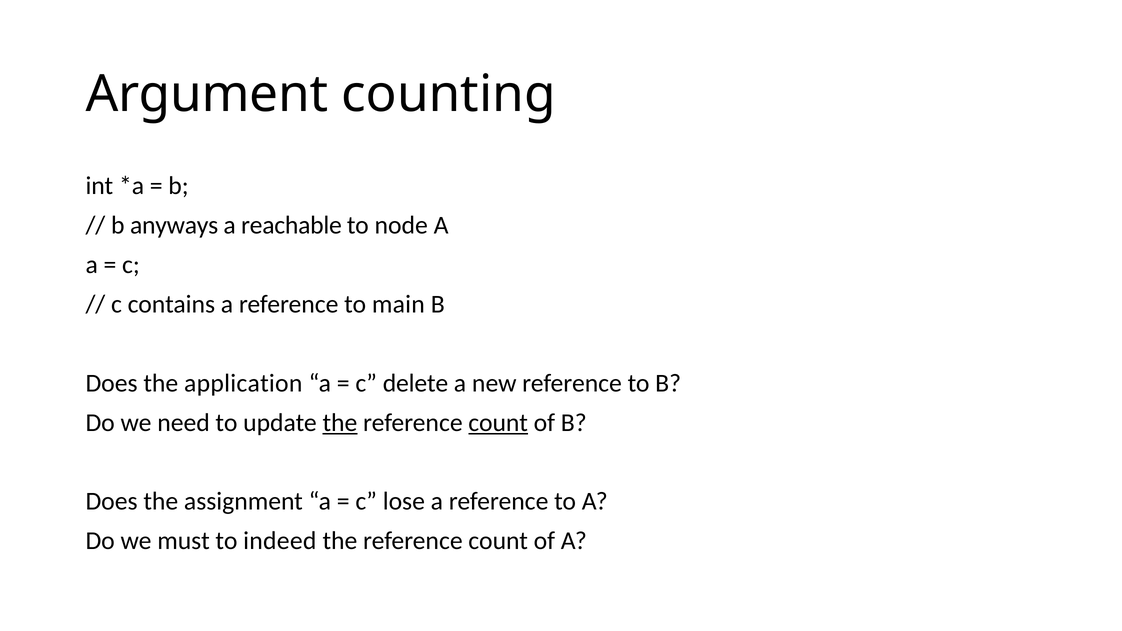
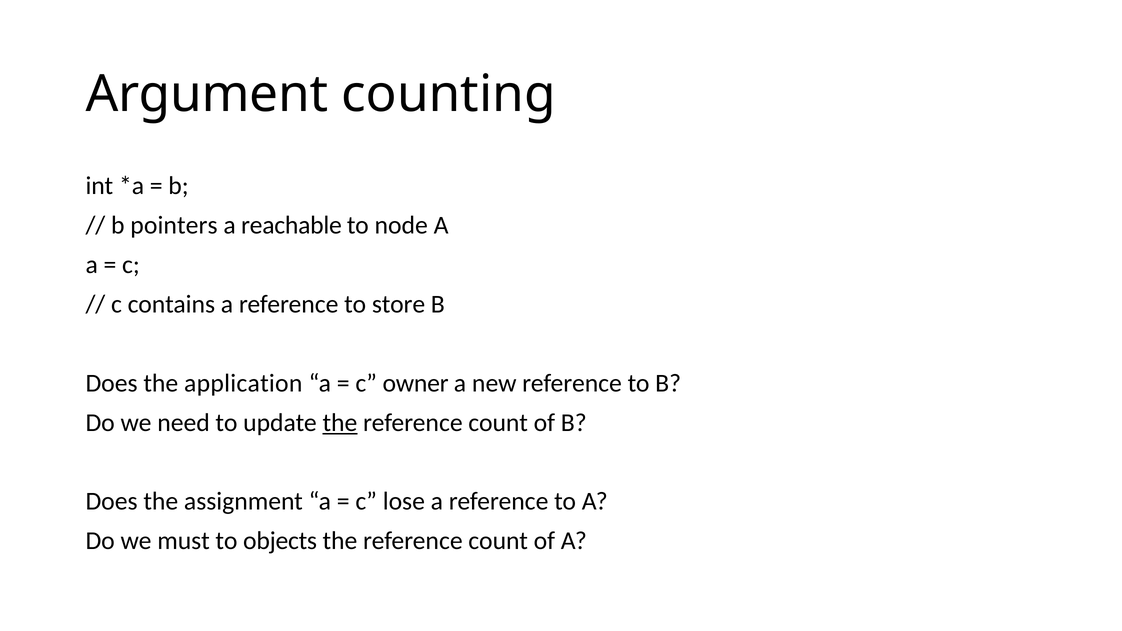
anyways: anyways -> pointers
main: main -> store
delete: delete -> owner
count at (498, 423) underline: present -> none
indeed: indeed -> objects
